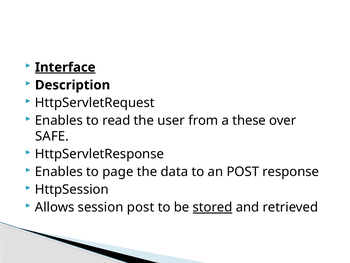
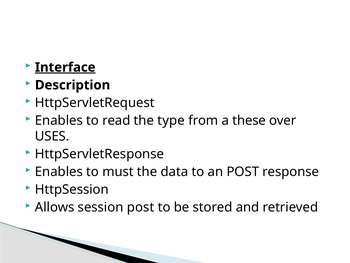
user: user -> type
SAFE: SAFE -> USES
page: page -> must
stored underline: present -> none
